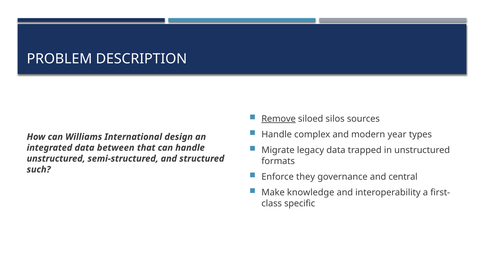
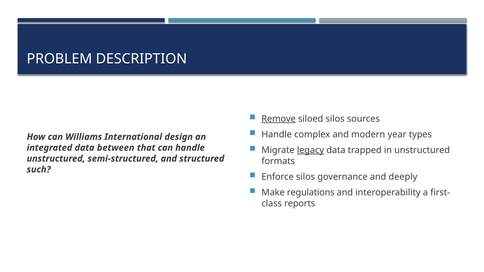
legacy underline: none -> present
Enforce they: they -> silos
central: central -> deeply
knowledge: knowledge -> regulations
specific: specific -> reports
